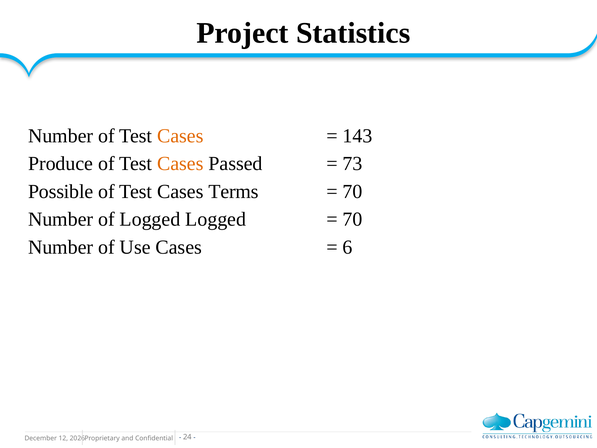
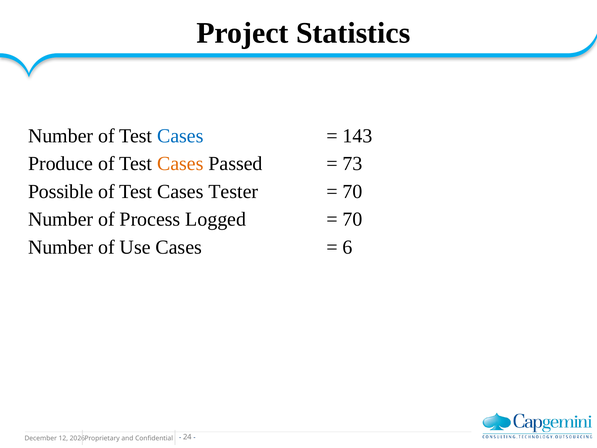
Cases at (180, 136) colour: orange -> blue
Terms: Terms -> Tester
of Logged: Logged -> Process
